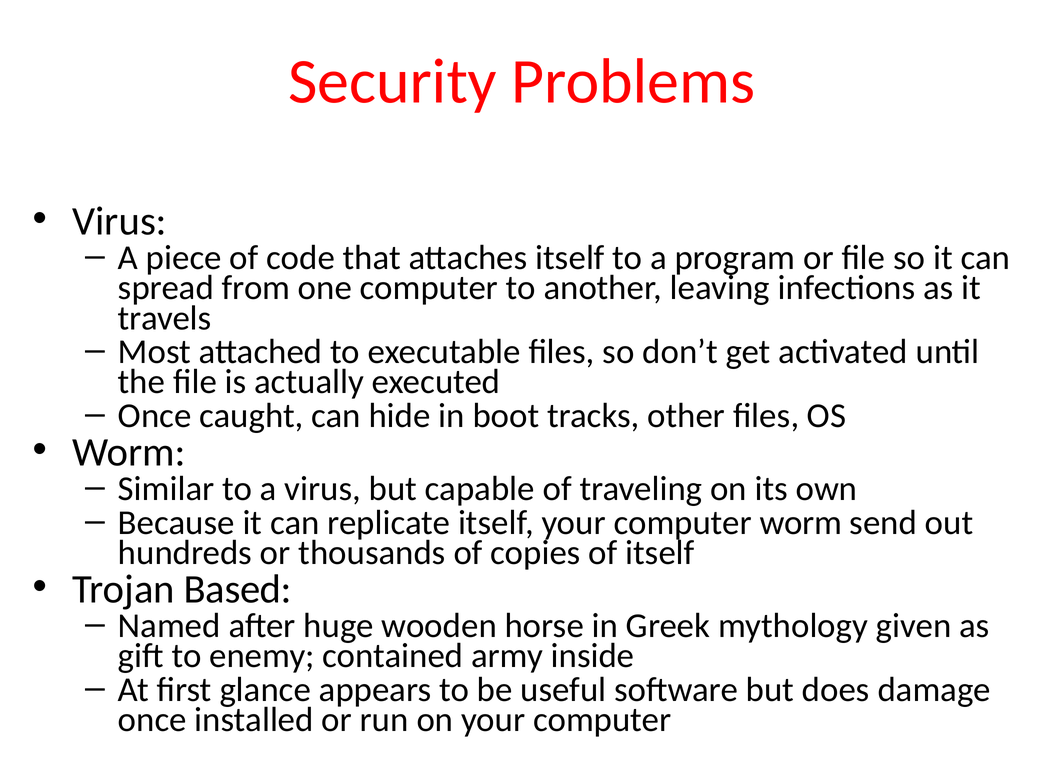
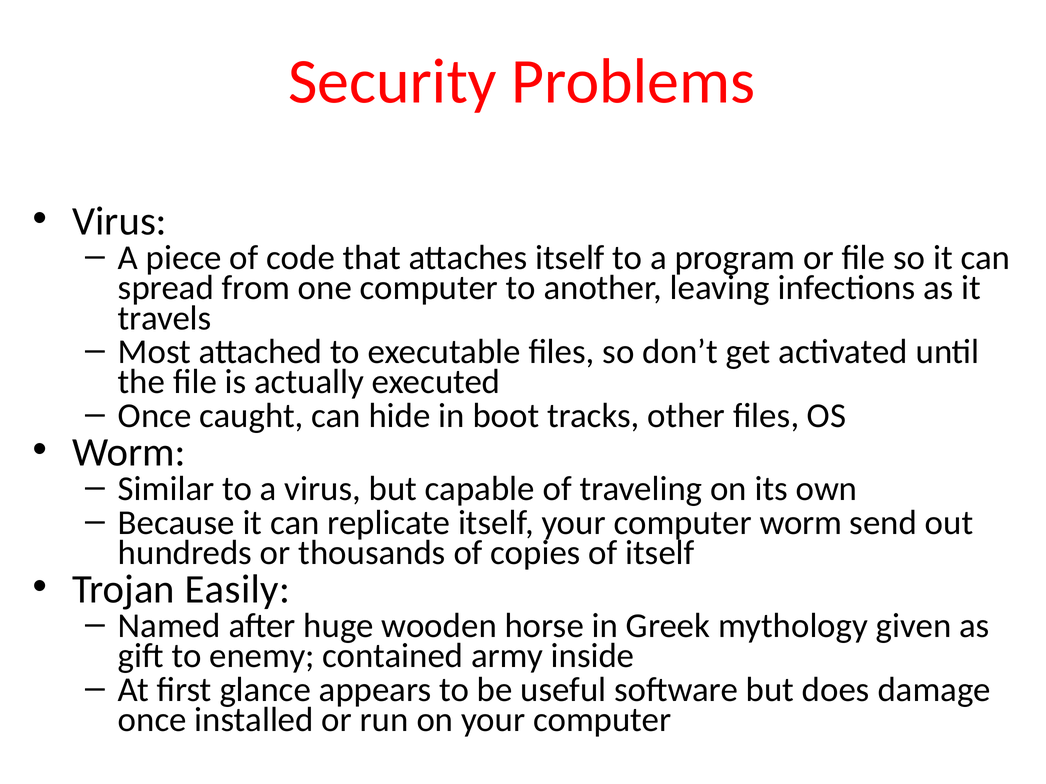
Based: Based -> Easily
